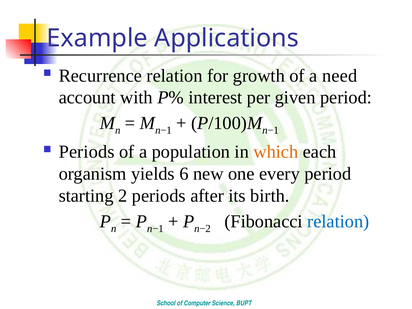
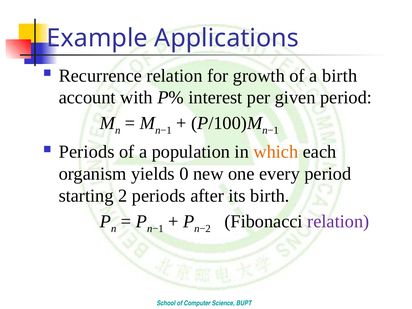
a need: need -> birth
6: 6 -> 0
relation at (338, 222) colour: blue -> purple
